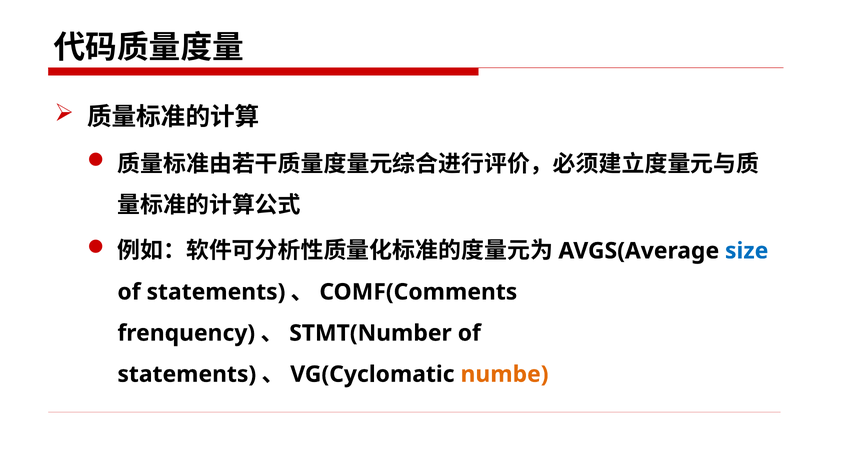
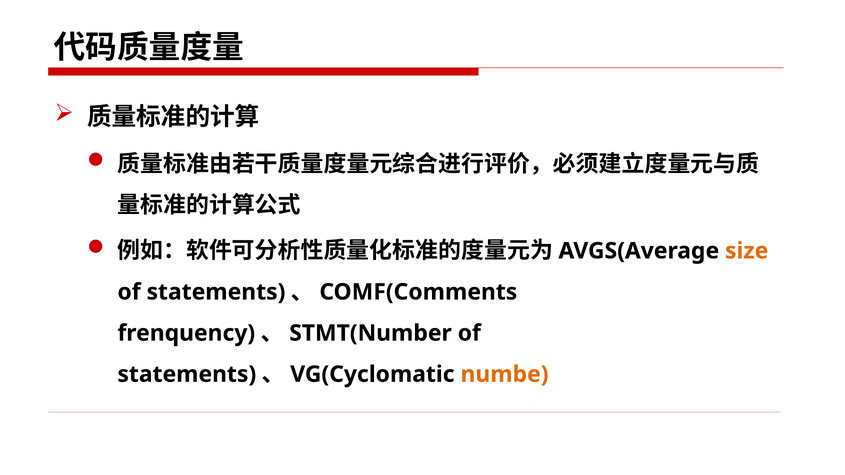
size colour: blue -> orange
